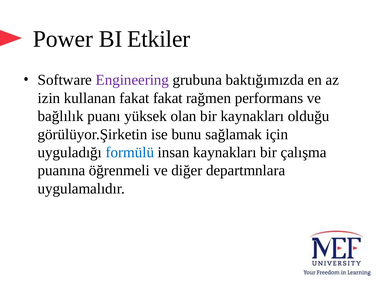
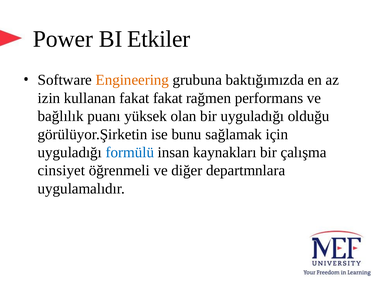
Engineering colour: purple -> orange
bir kaynakları: kaynakları -> uyguladığı
puanına: puanına -> cinsiyet
